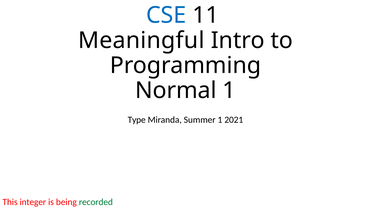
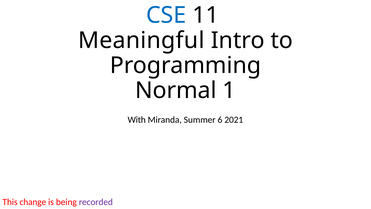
Type: Type -> With
Summer 1: 1 -> 6
integer: integer -> change
recorded colour: green -> purple
